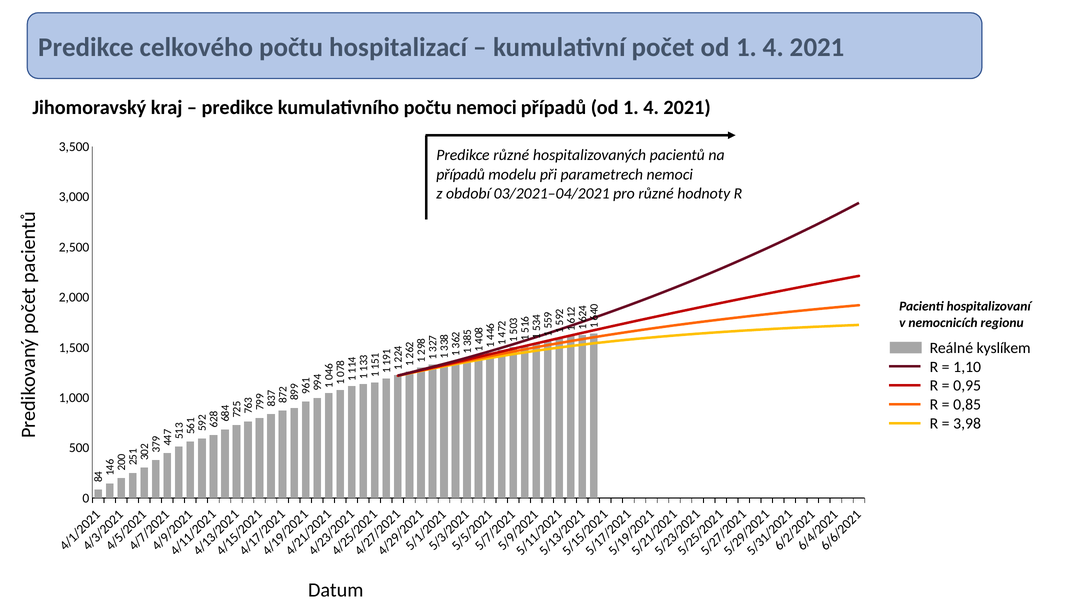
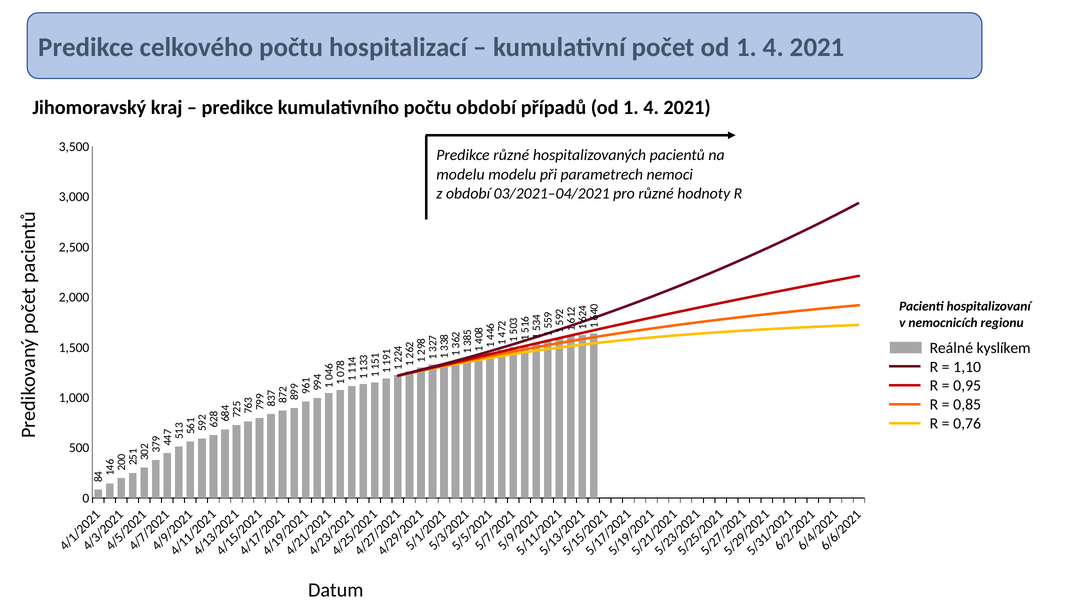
počtu nemoci: nemoci -> období
případů at (461, 174): případů -> modelu
3,98: 3,98 -> 0,76
